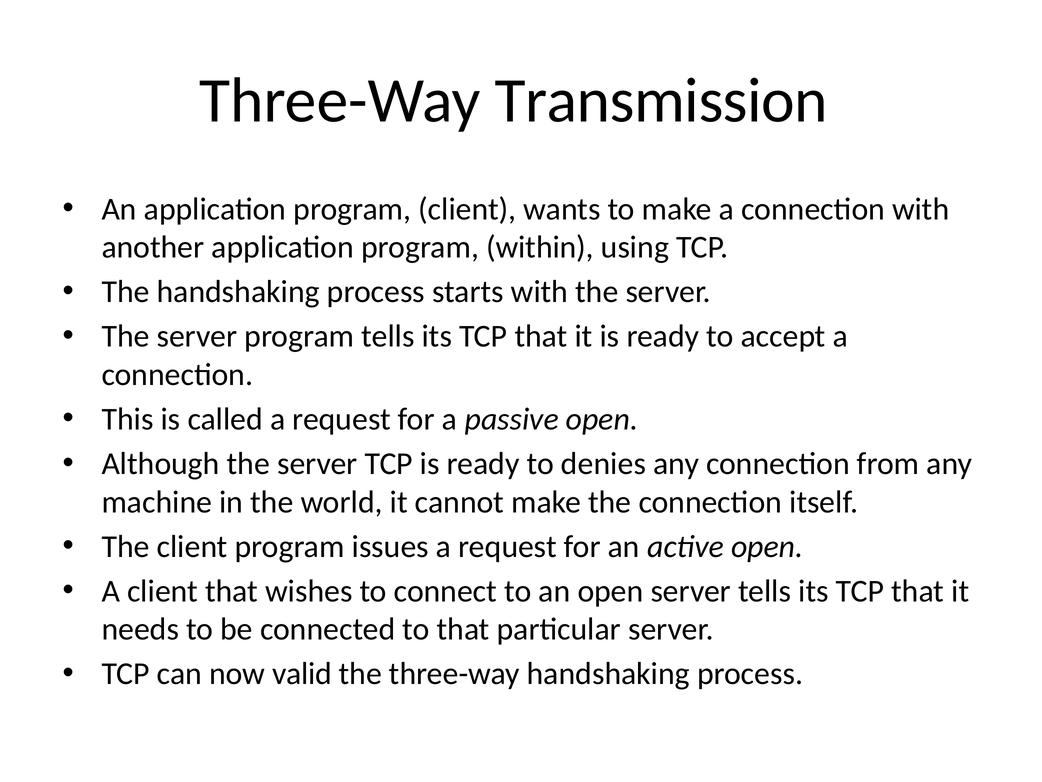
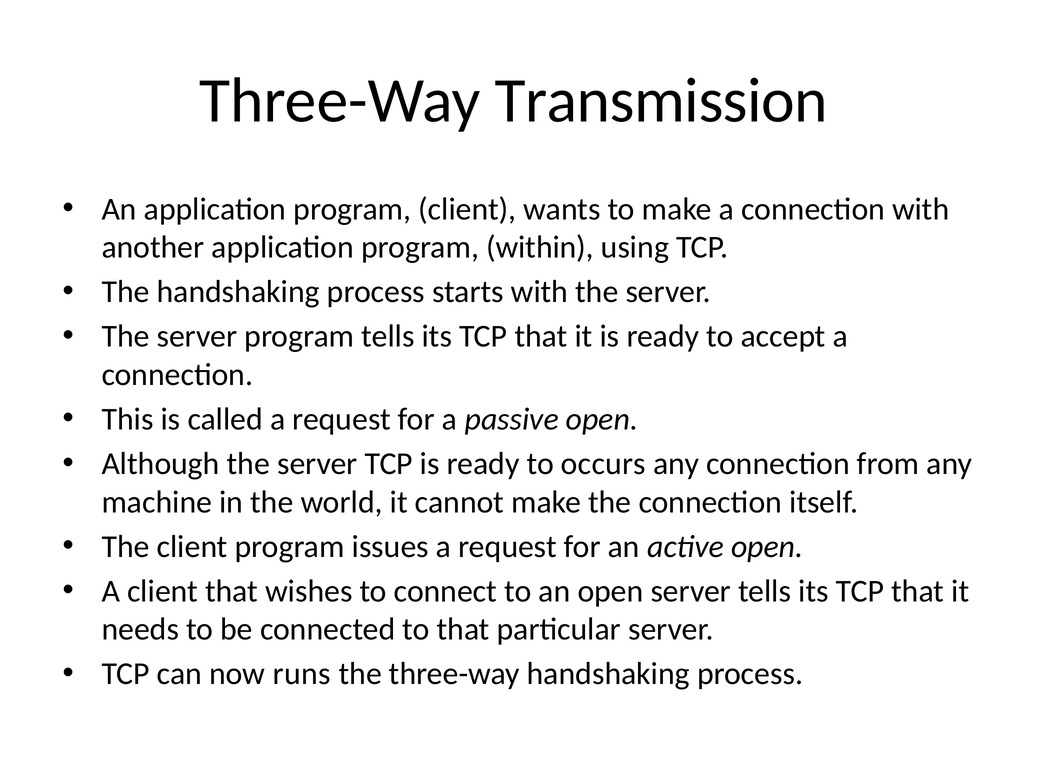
denies: denies -> occurs
valid: valid -> runs
